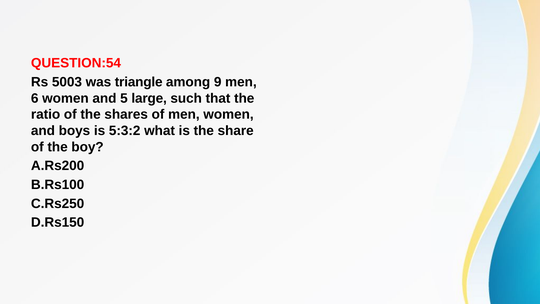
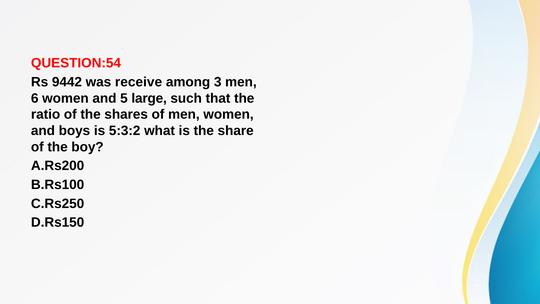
5003: 5003 -> 9442
triangle: triangle -> receive
9: 9 -> 3
